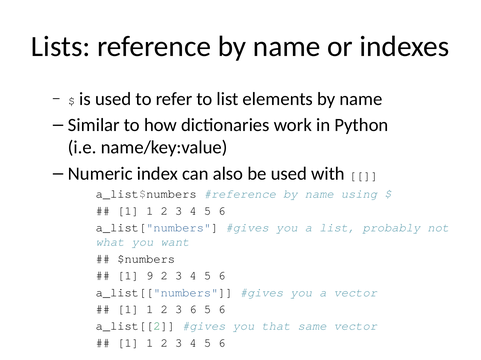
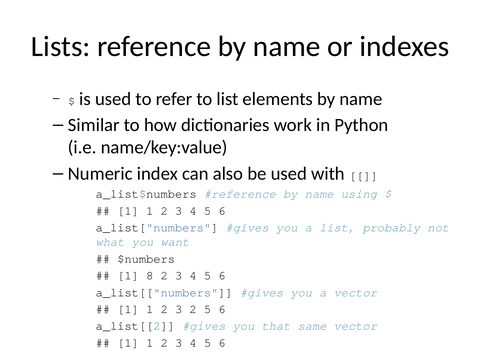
9: 9 -> 8
3 6: 6 -> 2
